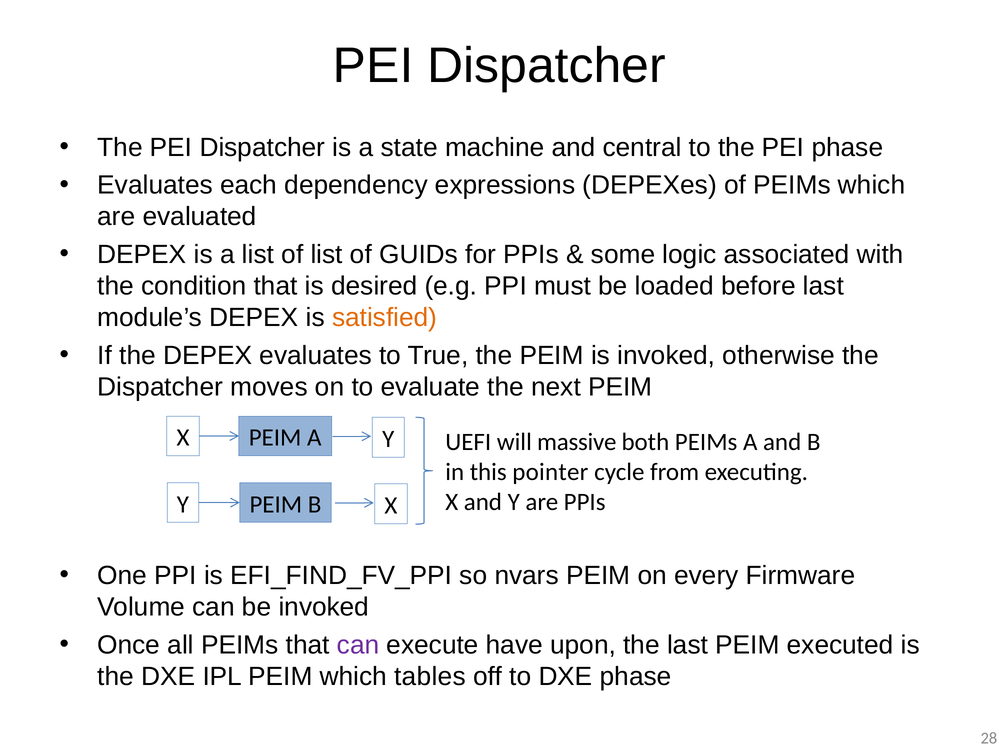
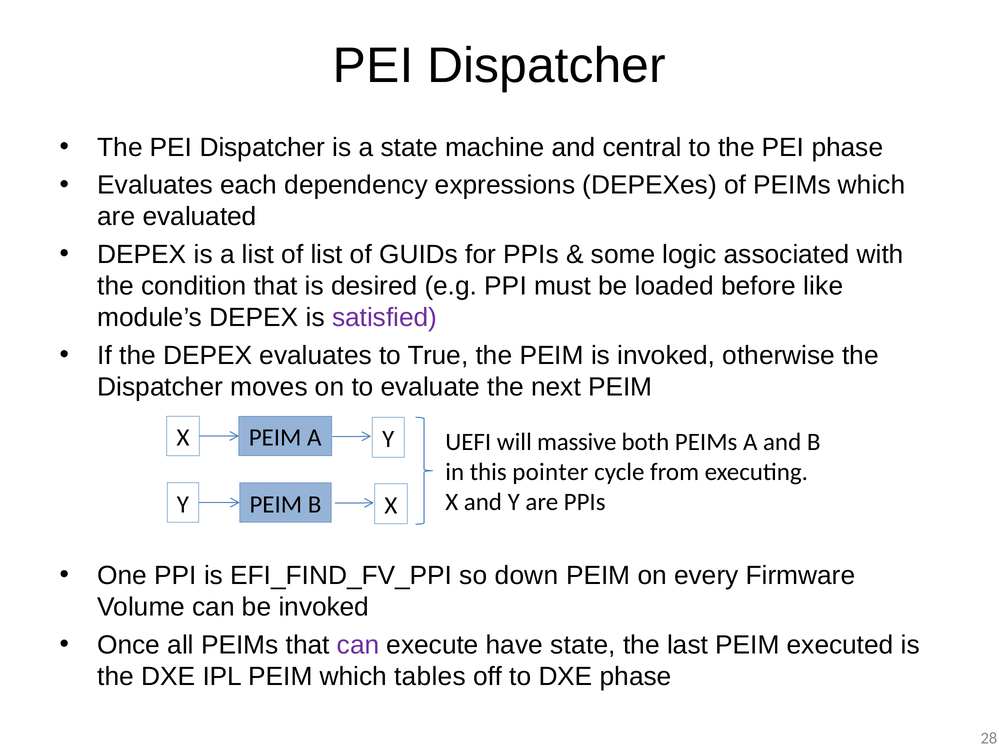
before last: last -> like
satisfied colour: orange -> purple
nvars: nvars -> down
have upon: upon -> state
